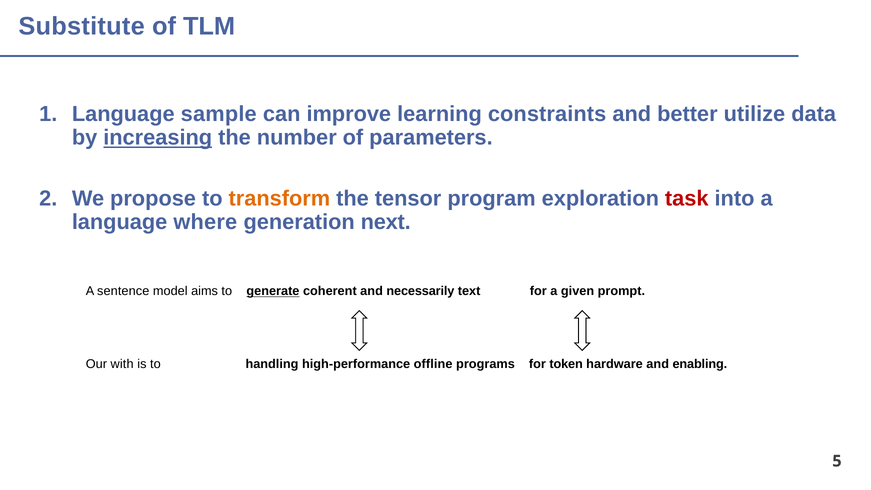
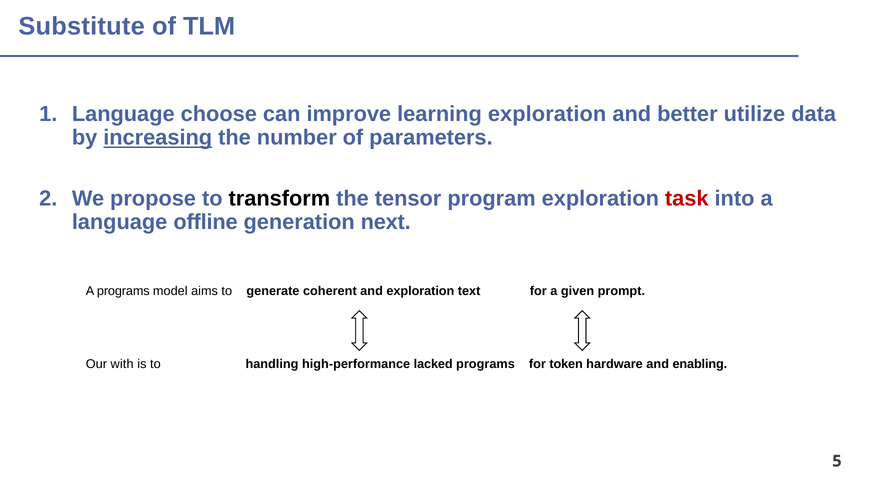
sample: sample -> choose
learning constraints: constraints -> exploration
transform colour: orange -> black
where: where -> offline
A sentence: sentence -> programs
generate underline: present -> none
and necessarily: necessarily -> exploration
offline: offline -> lacked
